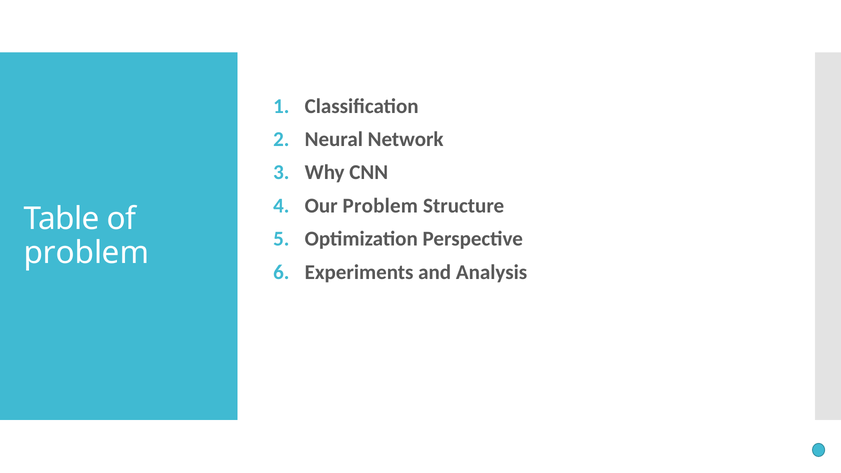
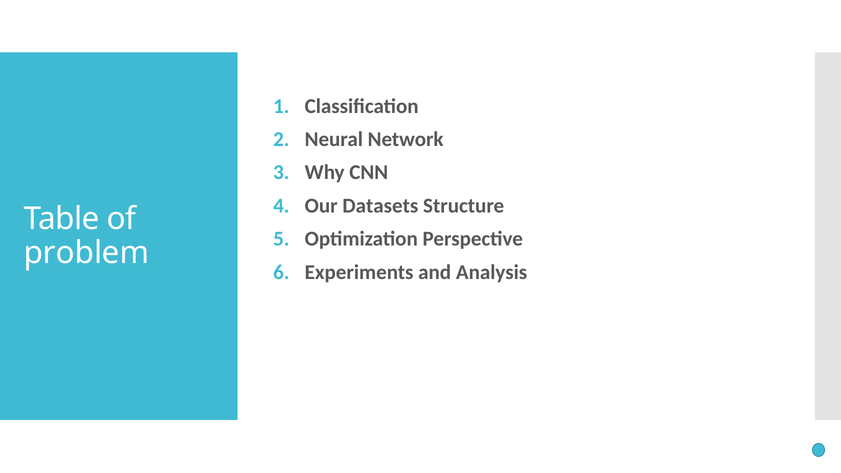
Our Problem: Problem -> Datasets
